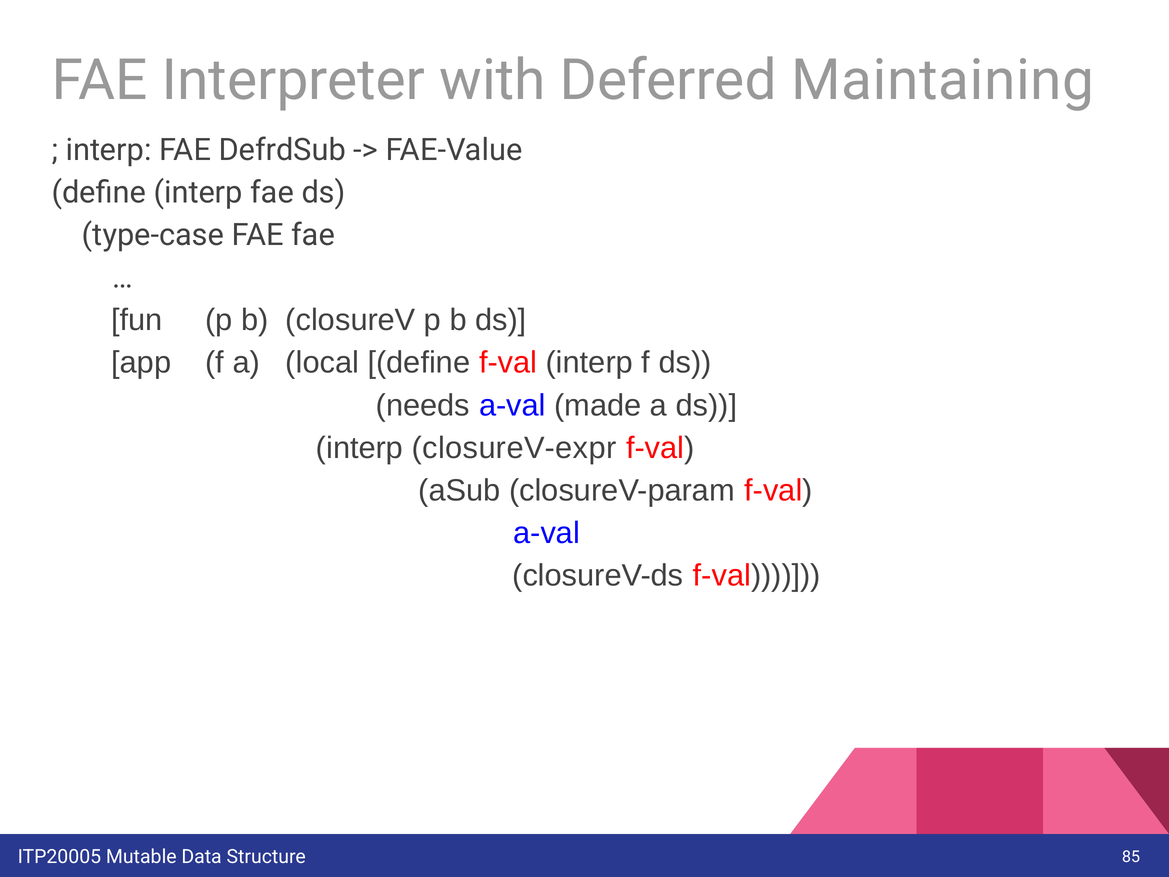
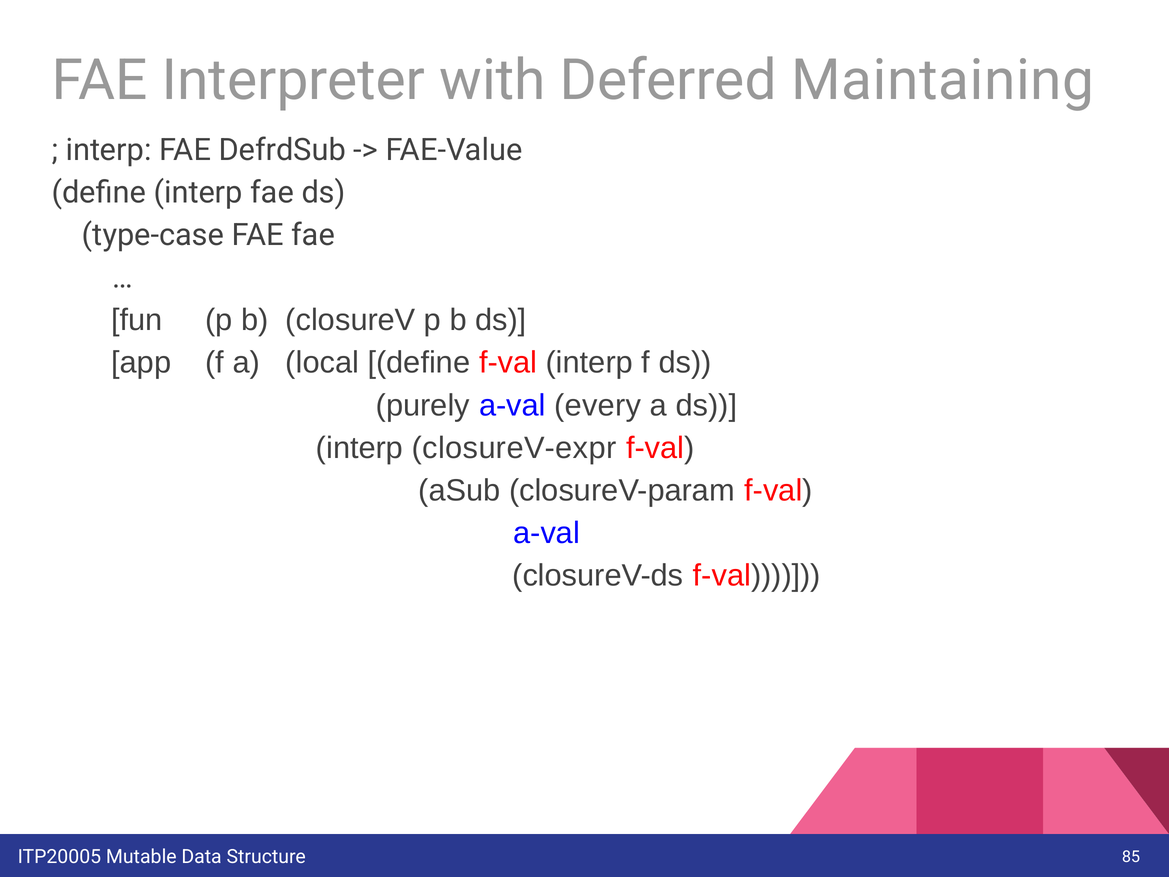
needs: needs -> purely
made: made -> every
